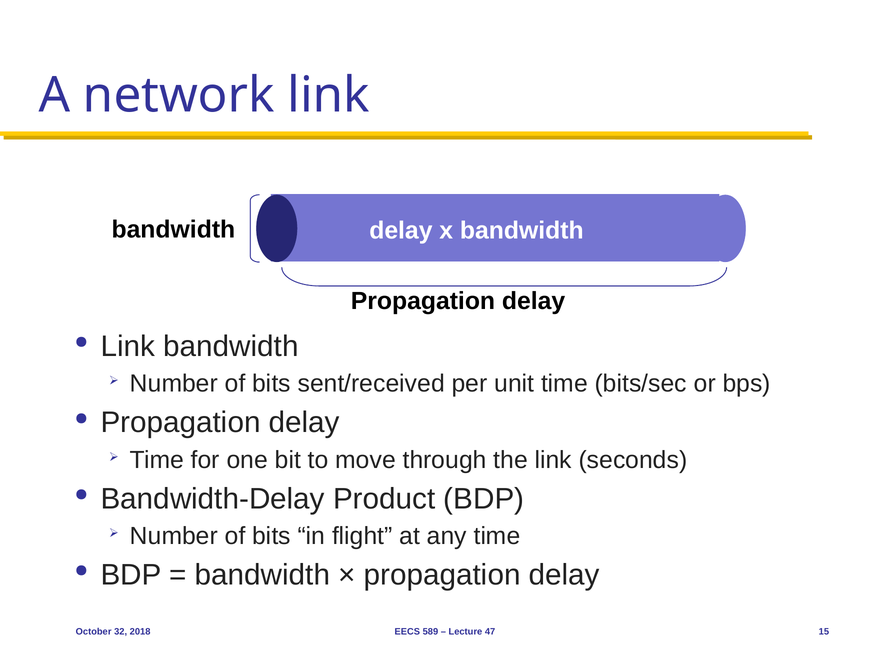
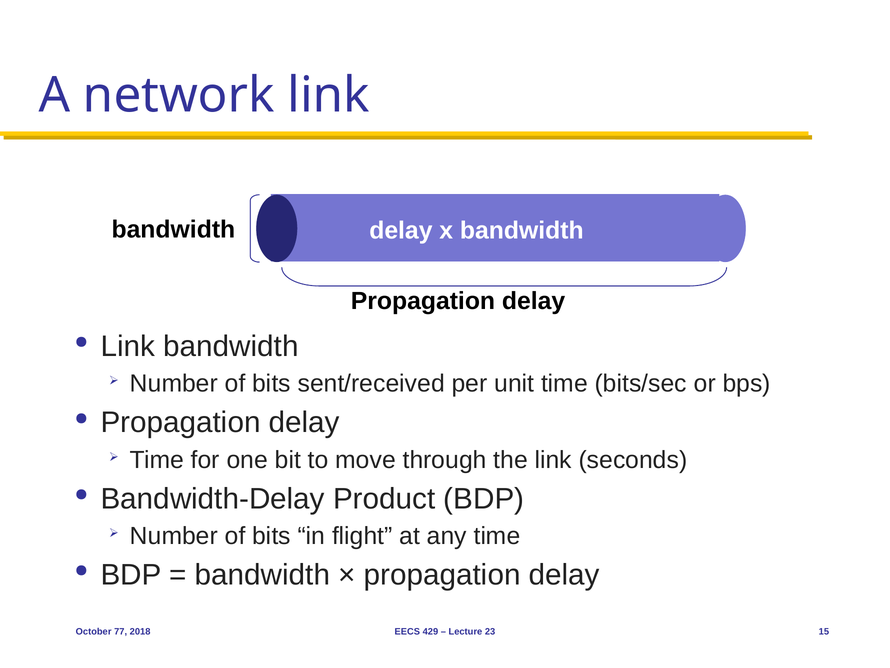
32: 32 -> 77
589: 589 -> 429
47: 47 -> 23
